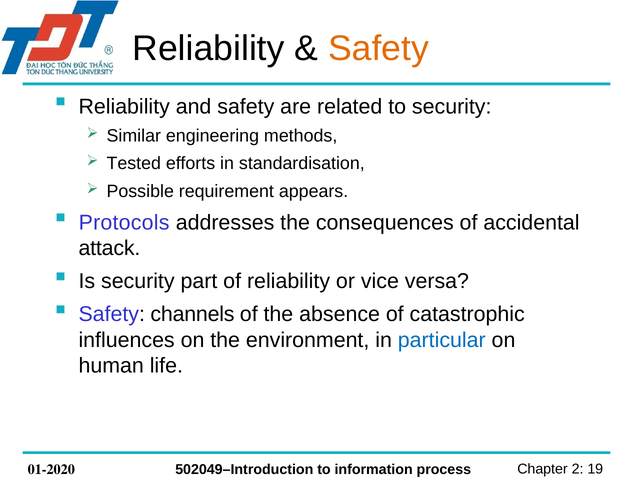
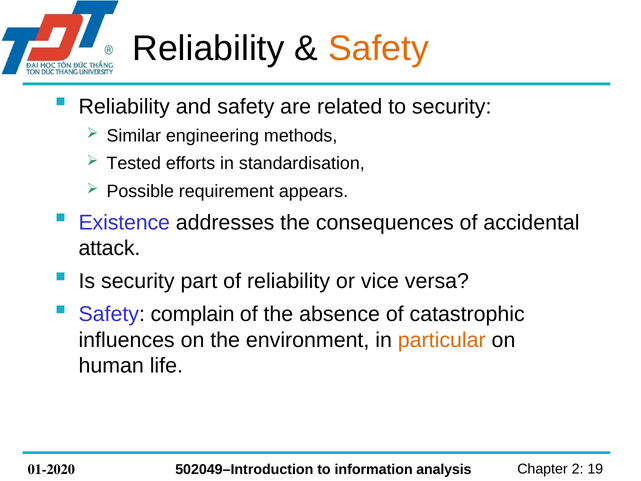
Protocols: Protocols -> Existence
channels: channels -> complain
particular colour: blue -> orange
process: process -> analysis
